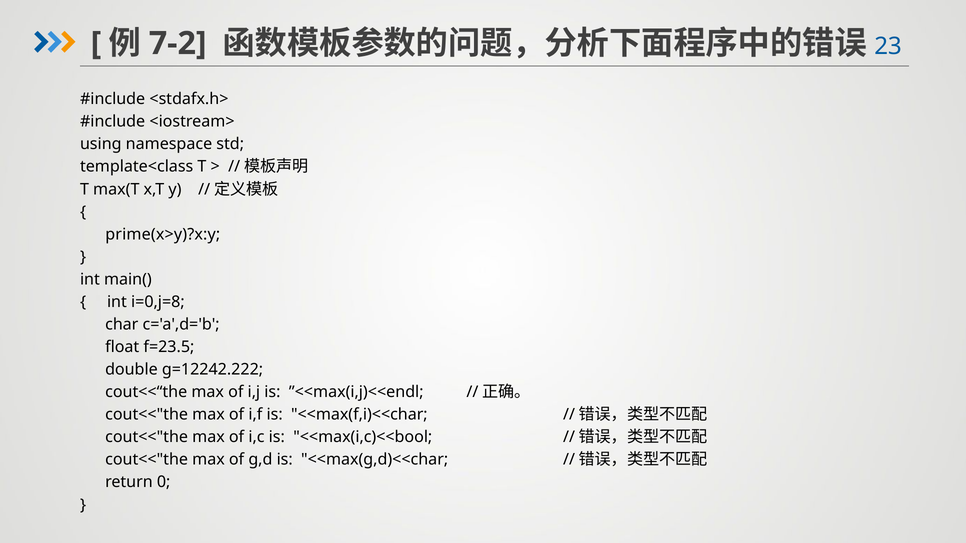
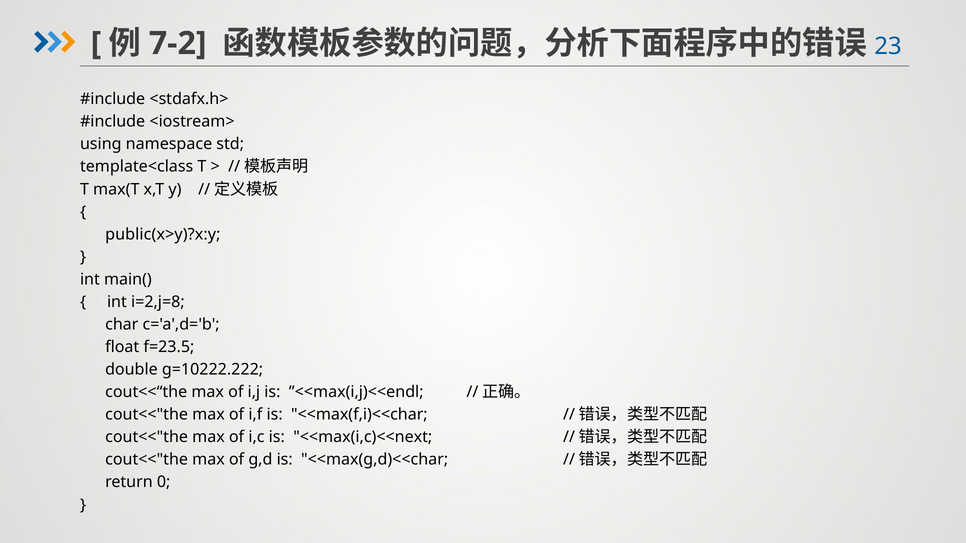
prime(x>y)?x:y: prime(x>y)?x:y -> public(x>y)?x:y
i=0,j=8: i=0,j=8 -> i=2,j=8
g=12242.222: g=12242.222 -> g=10222.222
<<max(i,c)<<bool: <<max(i,c)<<bool -> <<max(i,c)<<next
